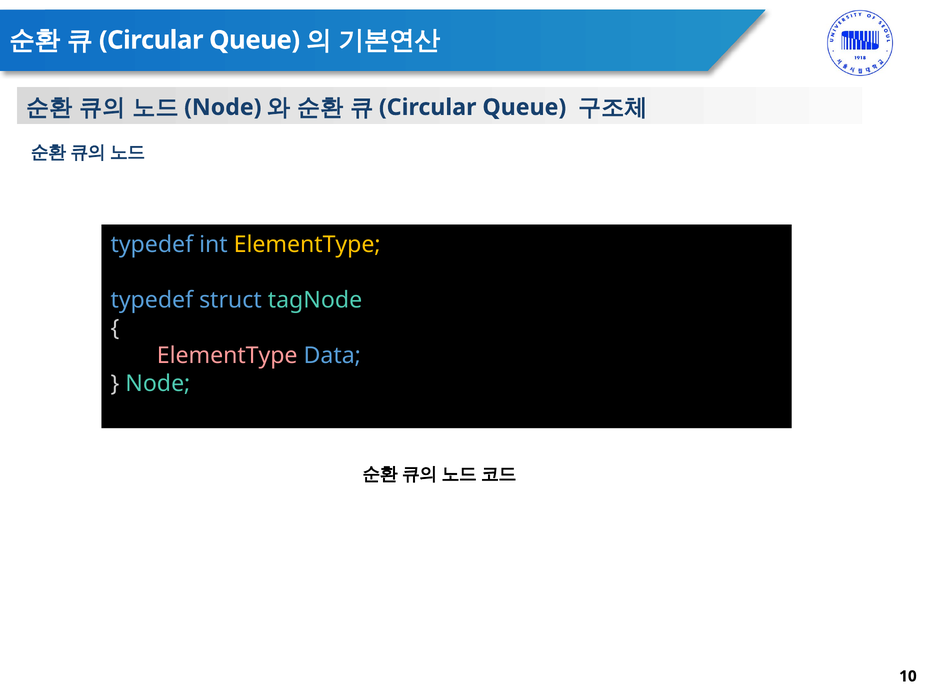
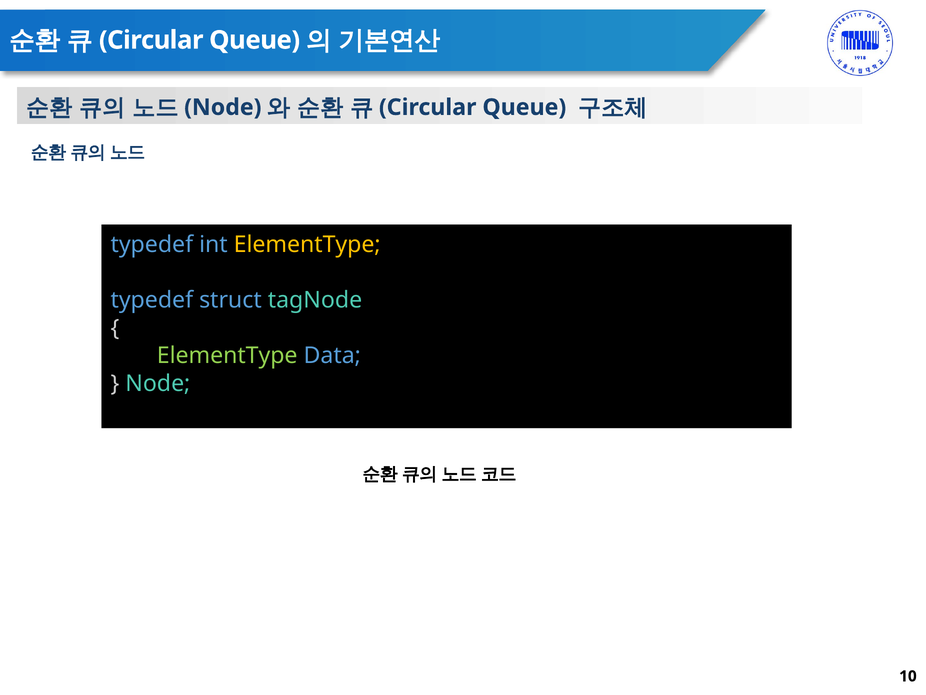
ElementType at (227, 356) colour: pink -> light green
